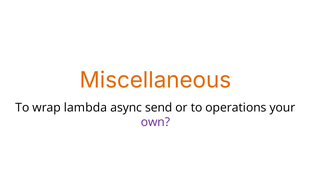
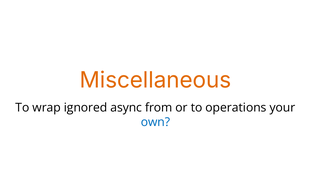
lambda: lambda -> ignored
send: send -> from
own colour: purple -> blue
